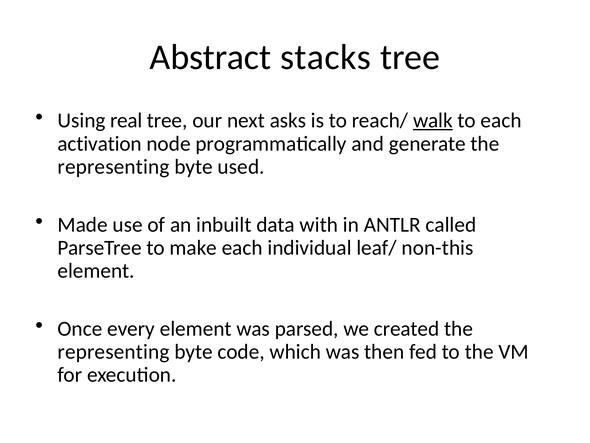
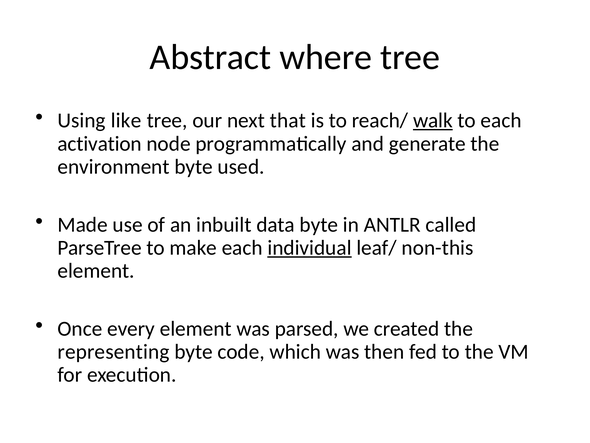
stacks: stacks -> where
real: real -> like
asks: asks -> that
representing at (114, 166): representing -> environment
data with: with -> byte
individual underline: none -> present
